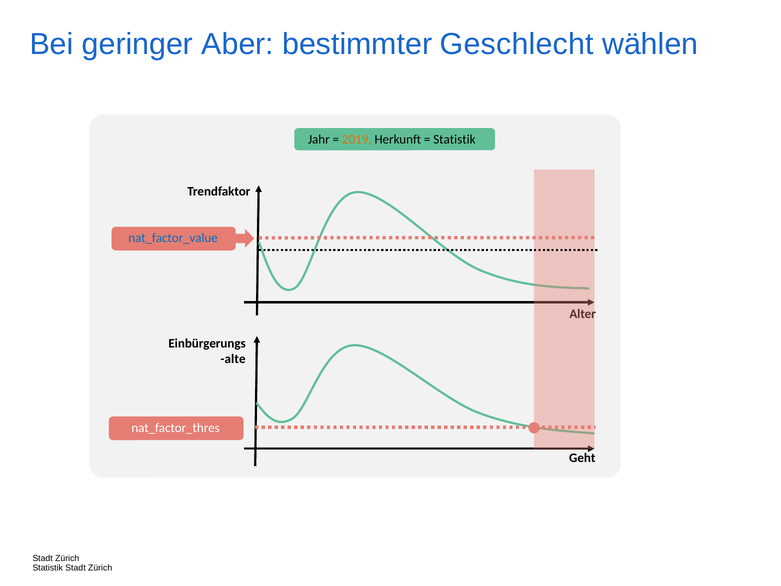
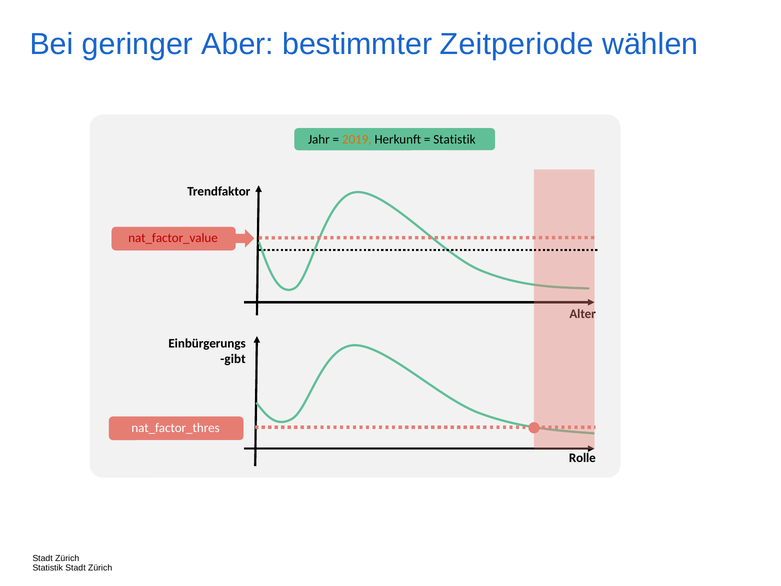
Geschlecht: Geschlecht -> Zeitperiode
nat_factor_value colour: blue -> red
alte: alte -> gibt
Geht: Geht -> Rolle
